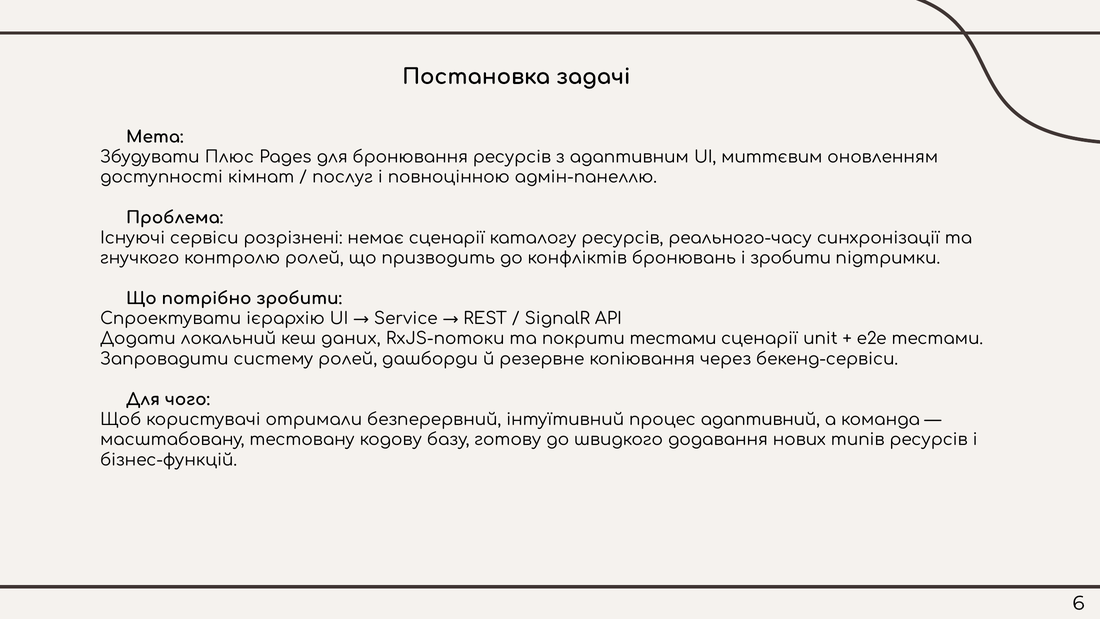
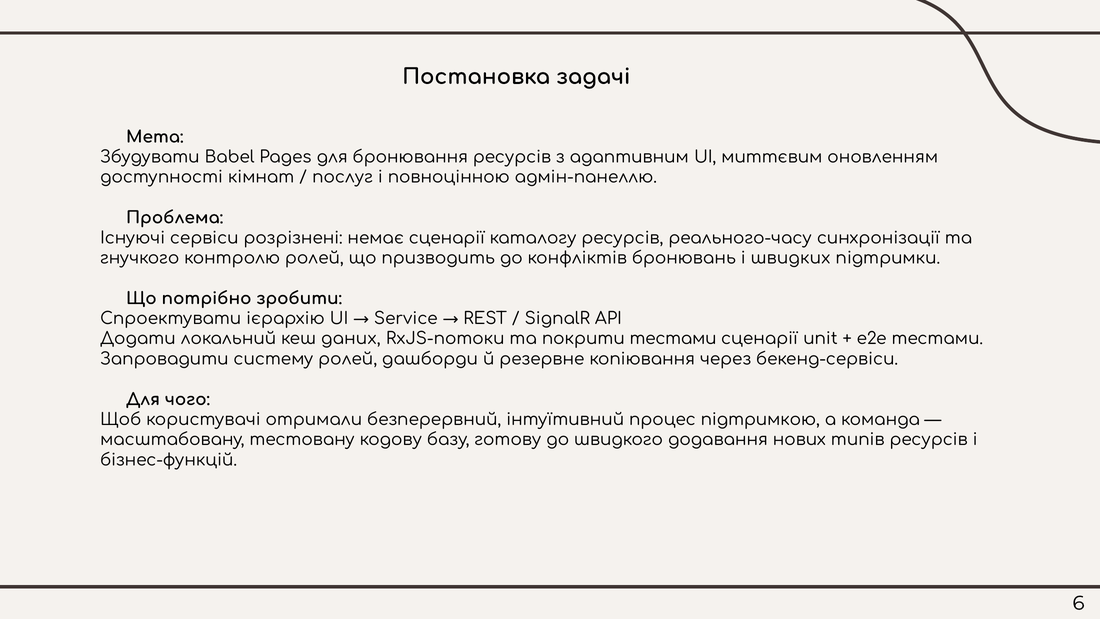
Плюс: Плюс -> Babel
і зробити: зробити -> швидких
адаптивний: адаптивний -> підтримкою
